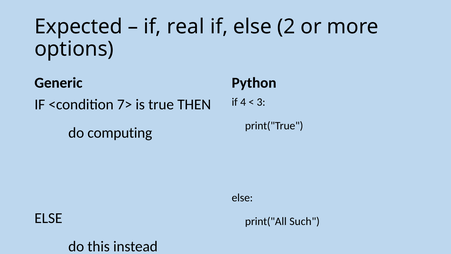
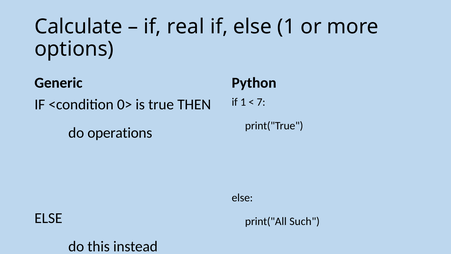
Expected: Expected -> Calculate
else 2: 2 -> 1
if 4: 4 -> 1
3: 3 -> 7
7>: 7> -> 0>
computing: computing -> operations
